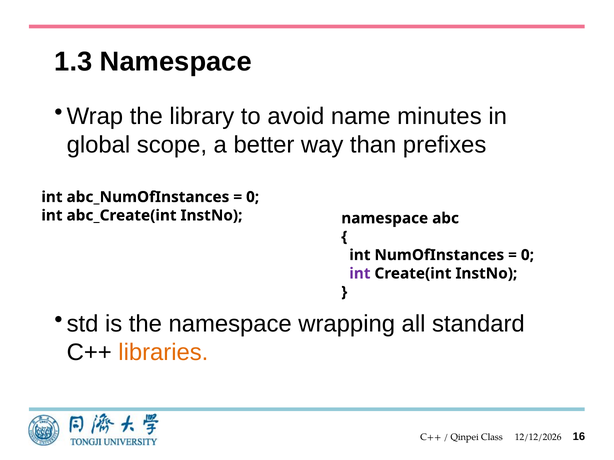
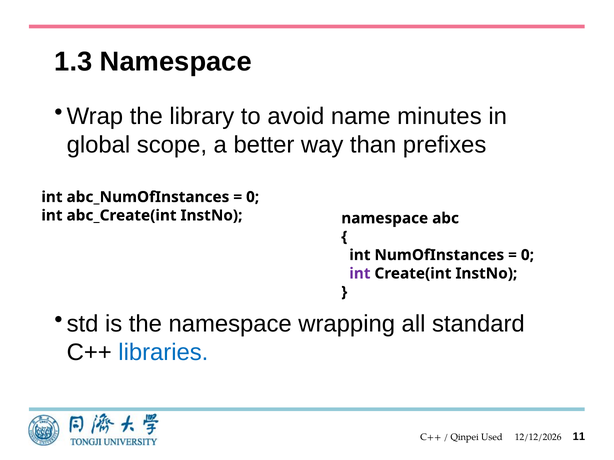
libraries colour: orange -> blue
Class: Class -> Used
16: 16 -> 11
